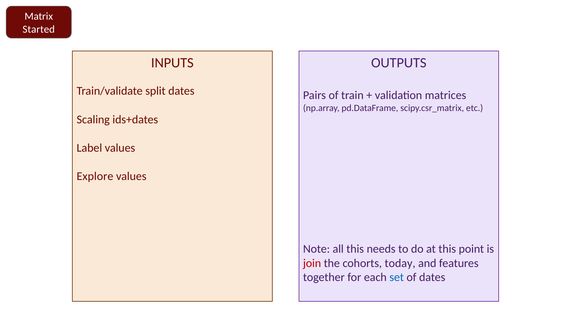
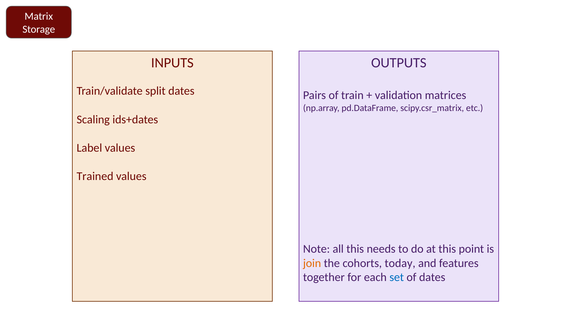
Started: Started -> Storage
Explore: Explore -> Trained
join colour: red -> orange
